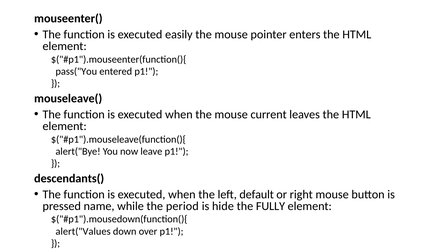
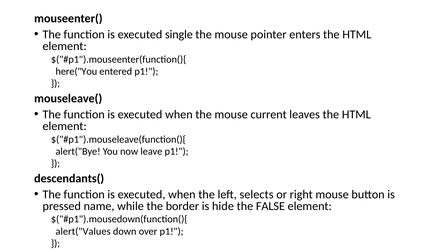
easily: easily -> single
pass("You: pass("You -> here("You
default: default -> selects
period: period -> border
FULLY: FULLY -> FALSE
